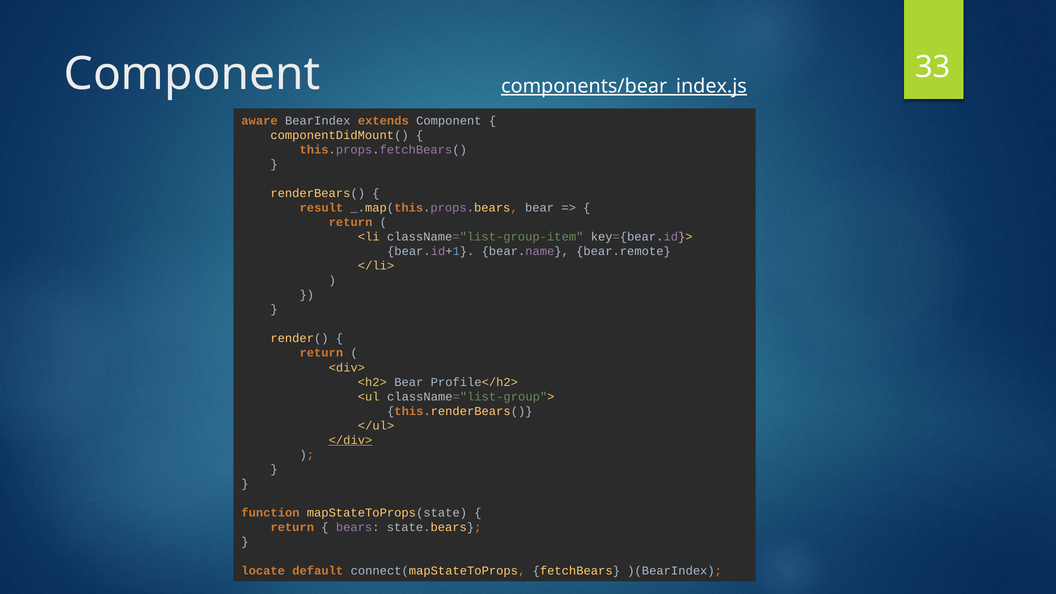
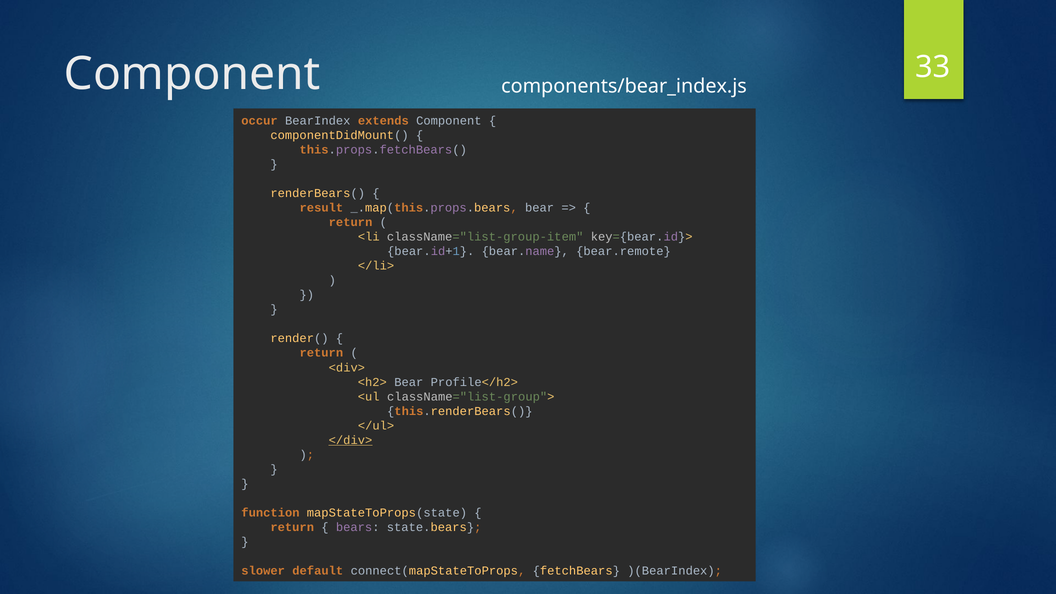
components/bear_index.js underline: present -> none
aware: aware -> occur
locate: locate -> slower
